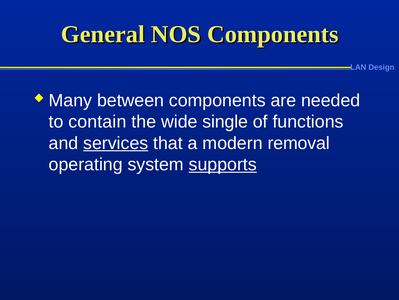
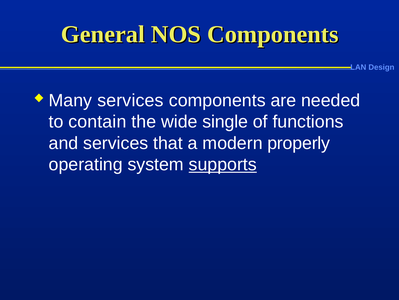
Many between: between -> services
services at (116, 143) underline: present -> none
removal: removal -> properly
